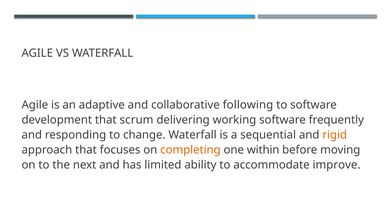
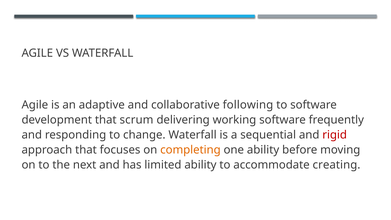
rigid colour: orange -> red
one within: within -> ability
improve: improve -> creating
